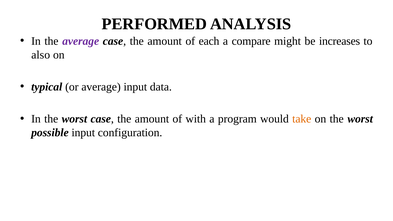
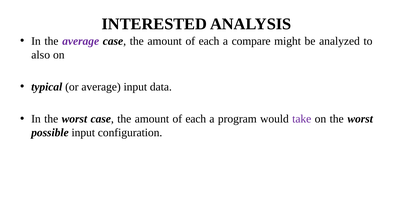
PERFORMED: PERFORMED -> INTERESTED
increases: increases -> analyzed
with at (196, 119): with -> each
take colour: orange -> purple
